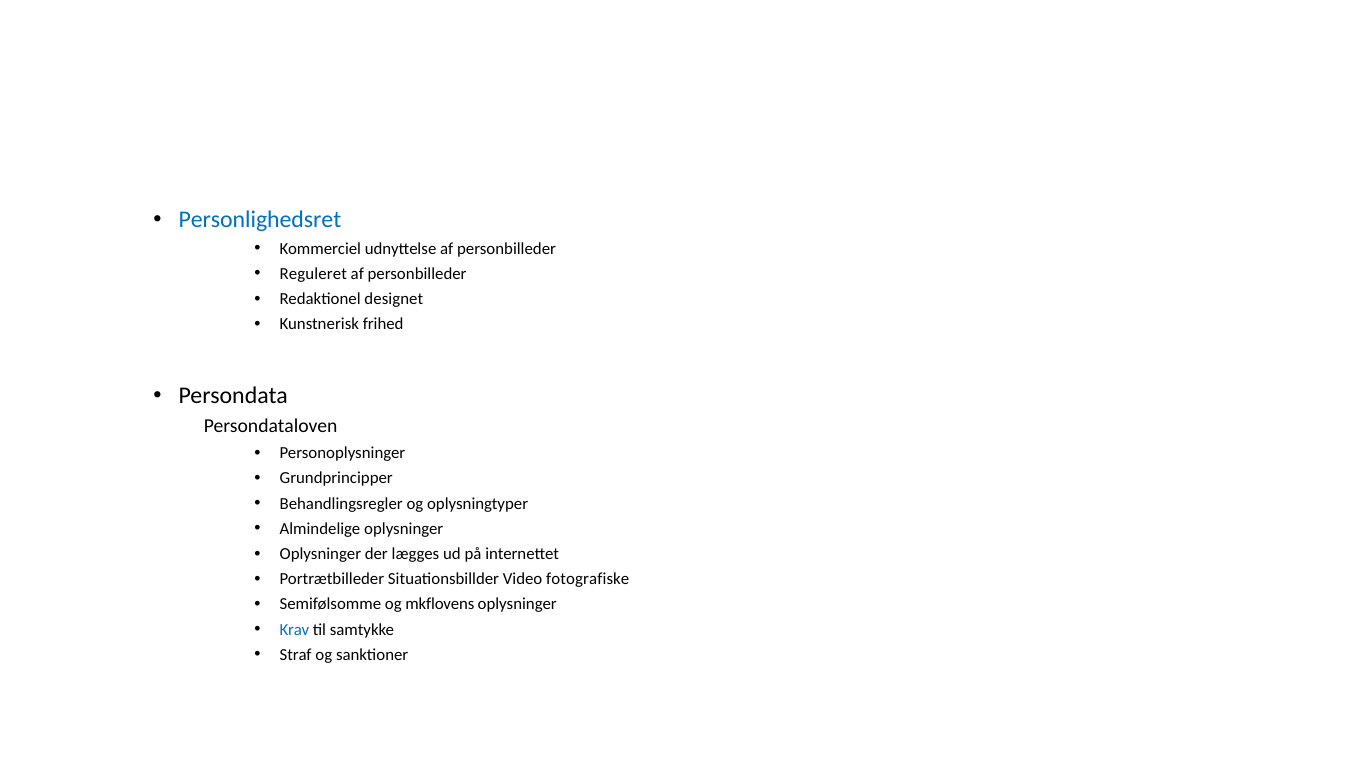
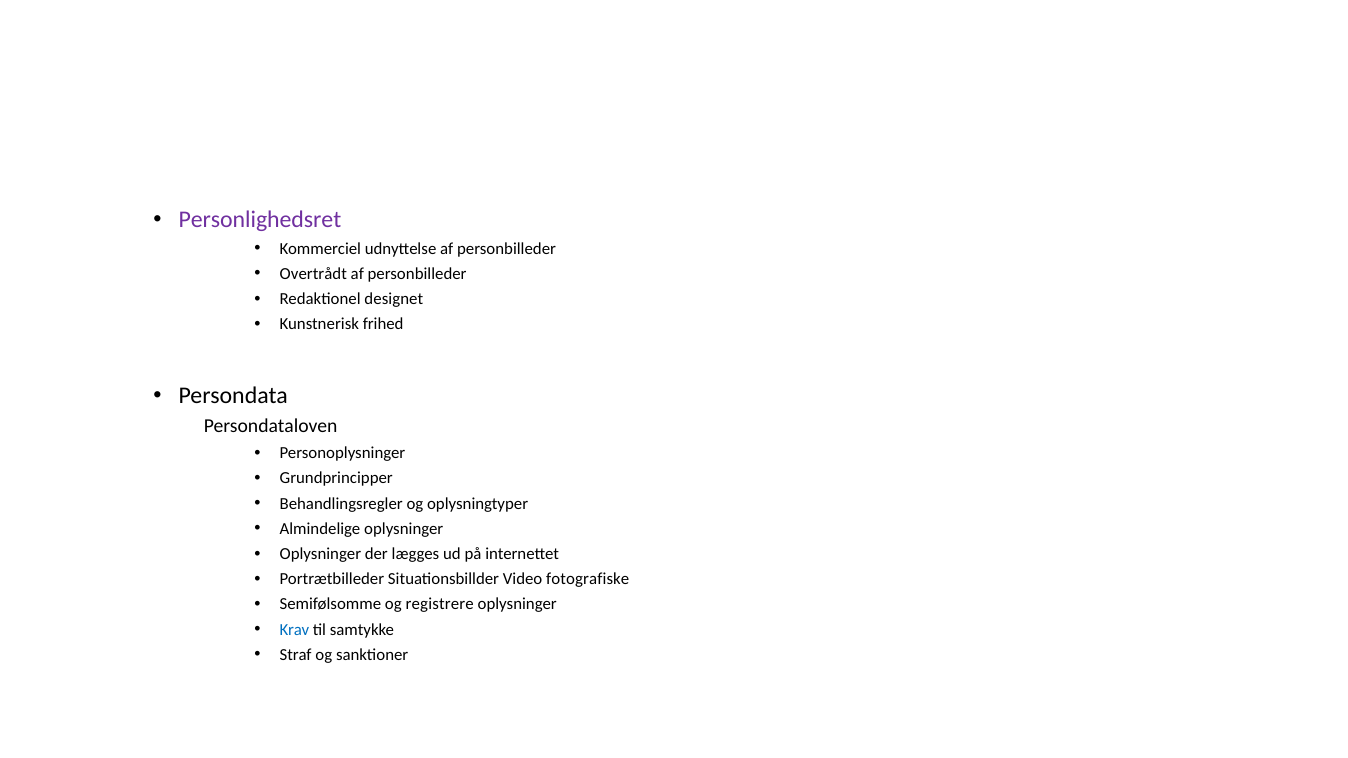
Personlighedsret colour: blue -> purple
Reguleret: Reguleret -> Overtrådt
mkflovens: mkflovens -> registrere
